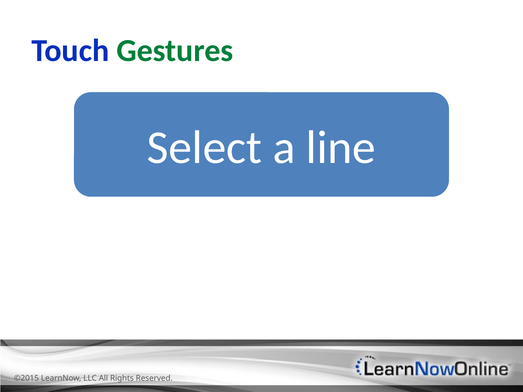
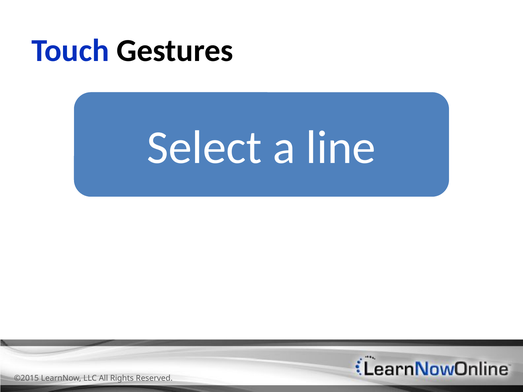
Gestures colour: green -> black
